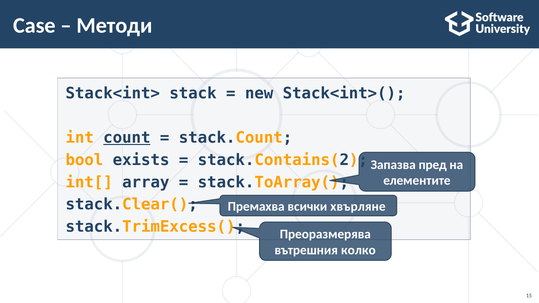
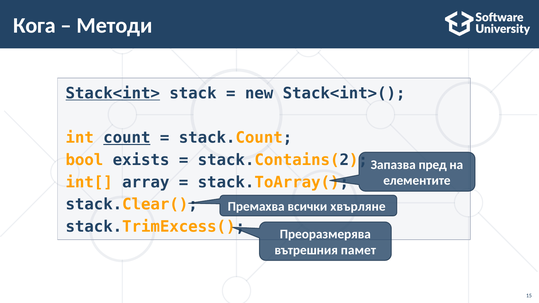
Case: Case -> Кога
Stack<int> underline: none -> present
колко: колко -> памет
